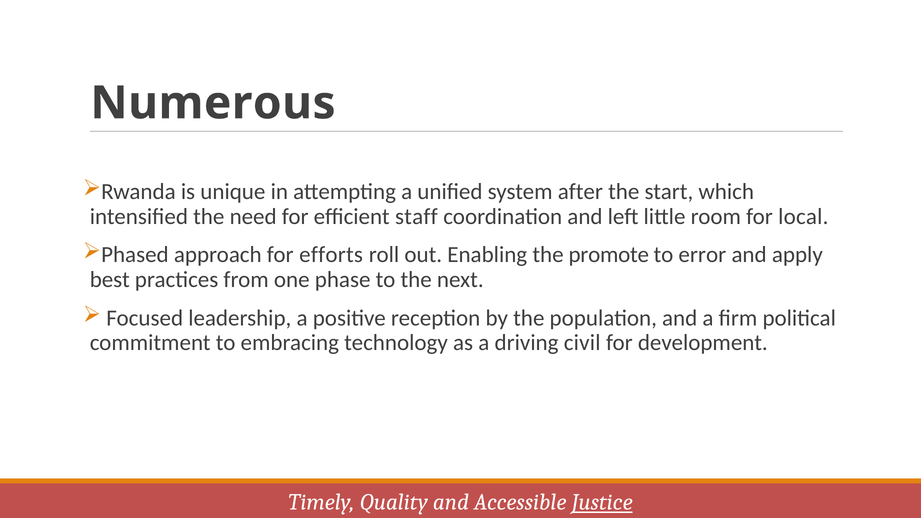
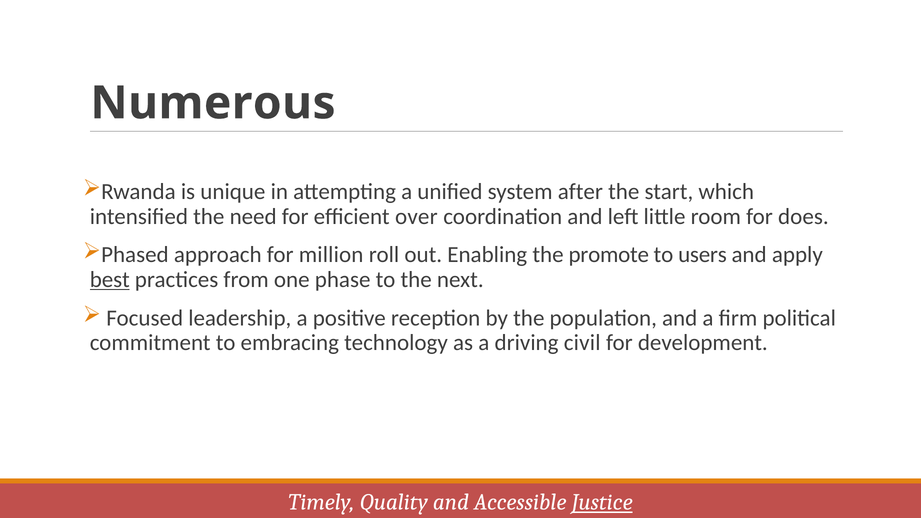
staff: staff -> over
local: local -> does
efforts: efforts -> million
error: error -> users
best underline: none -> present
